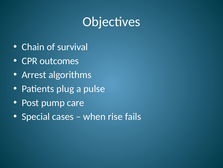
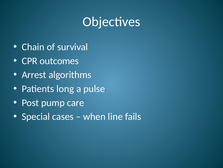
plug: plug -> long
rise: rise -> line
